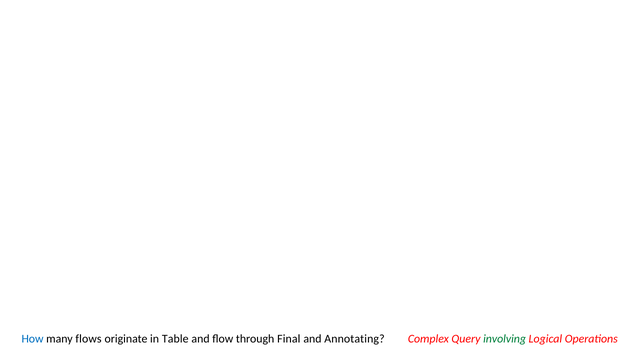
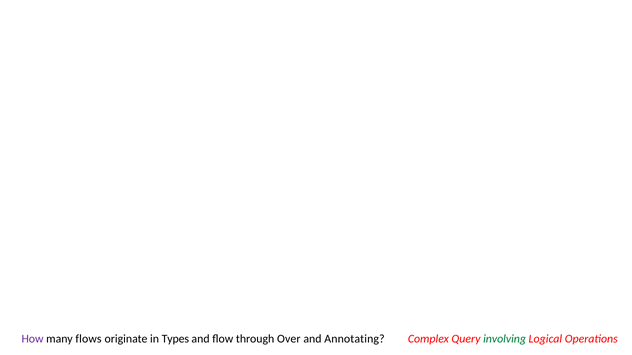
How colour: blue -> purple
Table: Table -> Types
Final: Final -> Over
